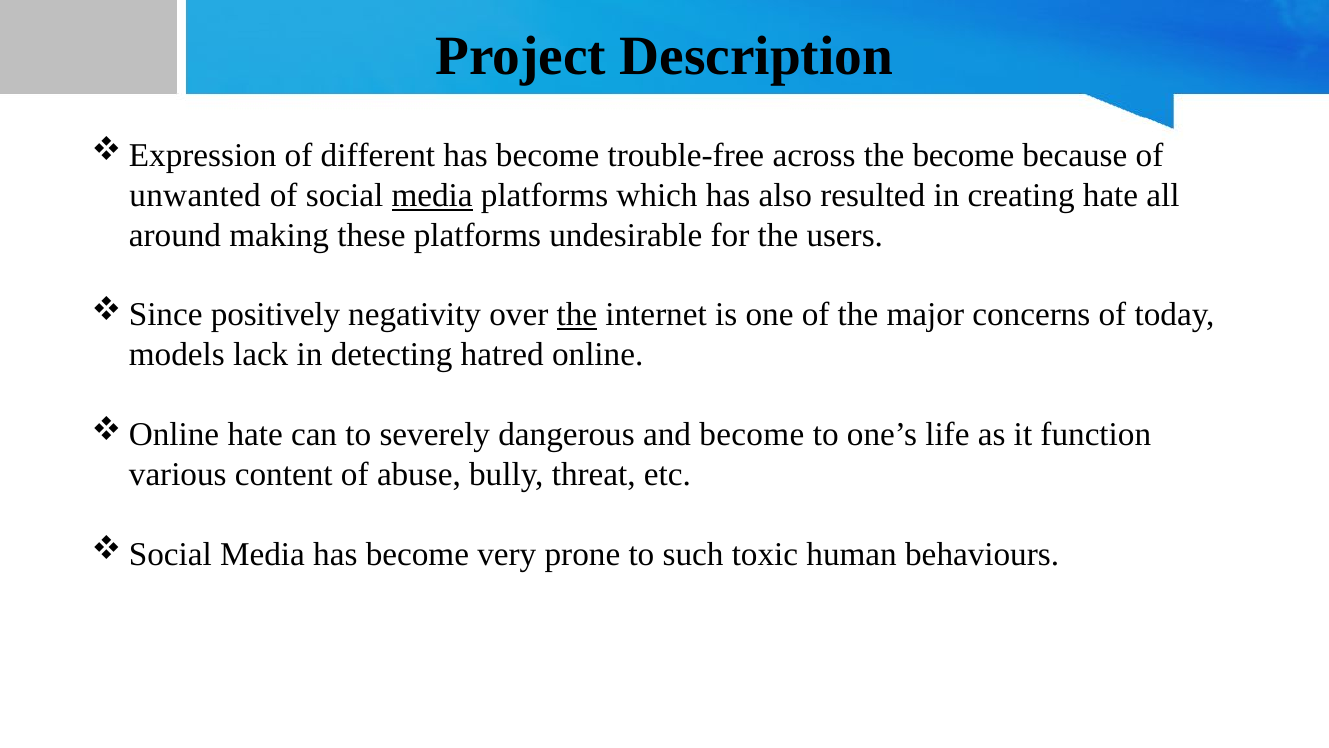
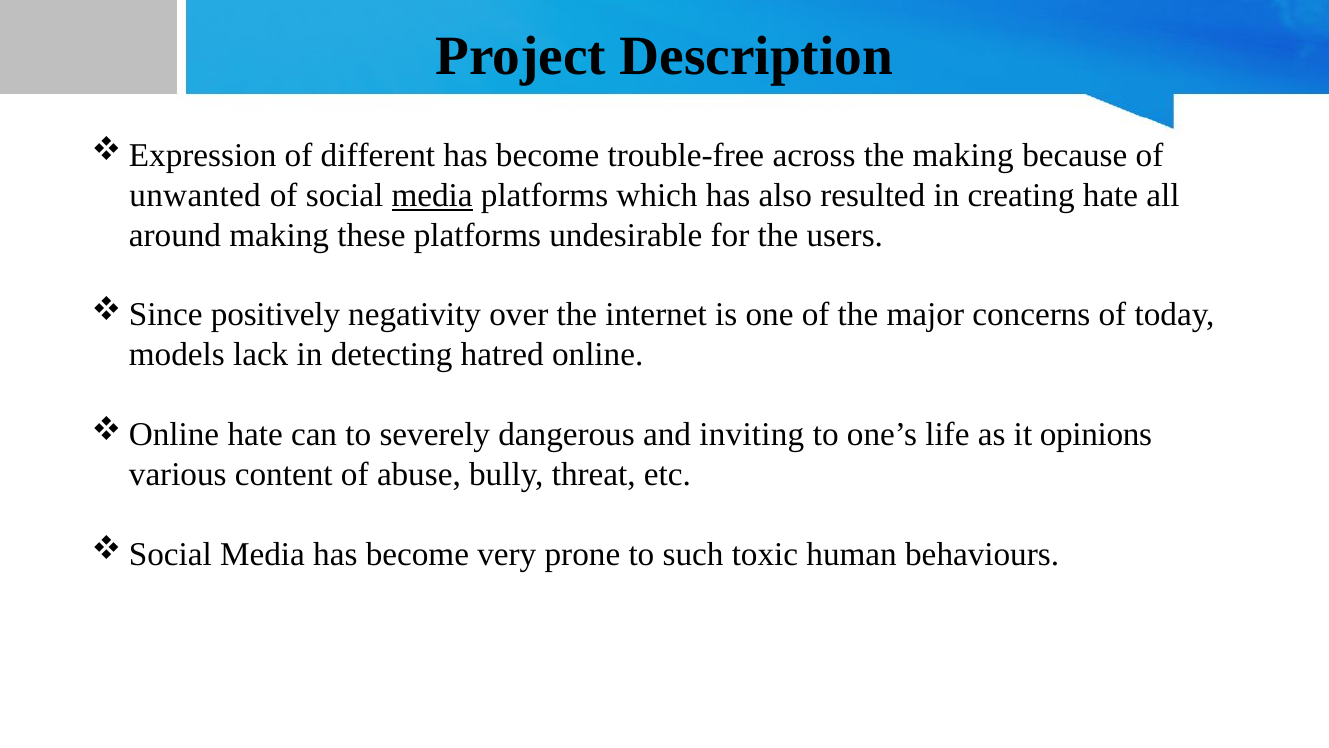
the become: become -> making
the at (577, 315) underline: present -> none
and become: become -> inviting
function: function -> opinions
